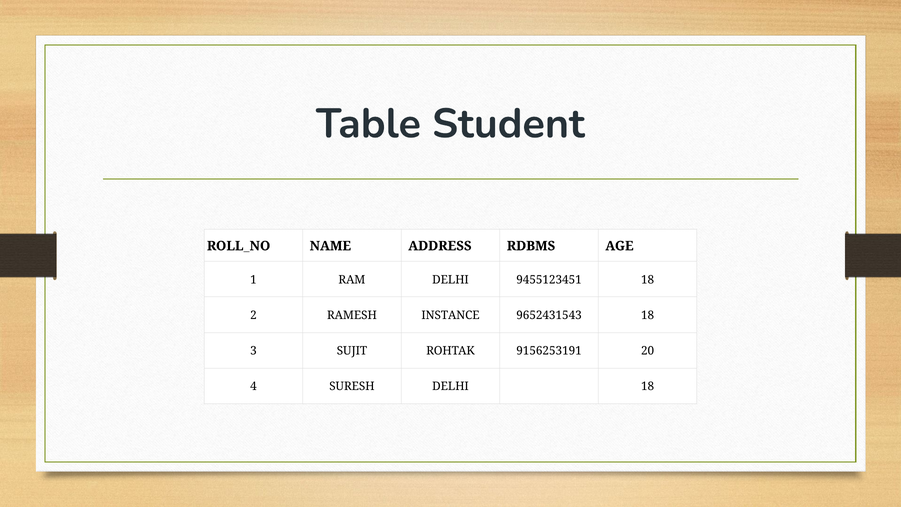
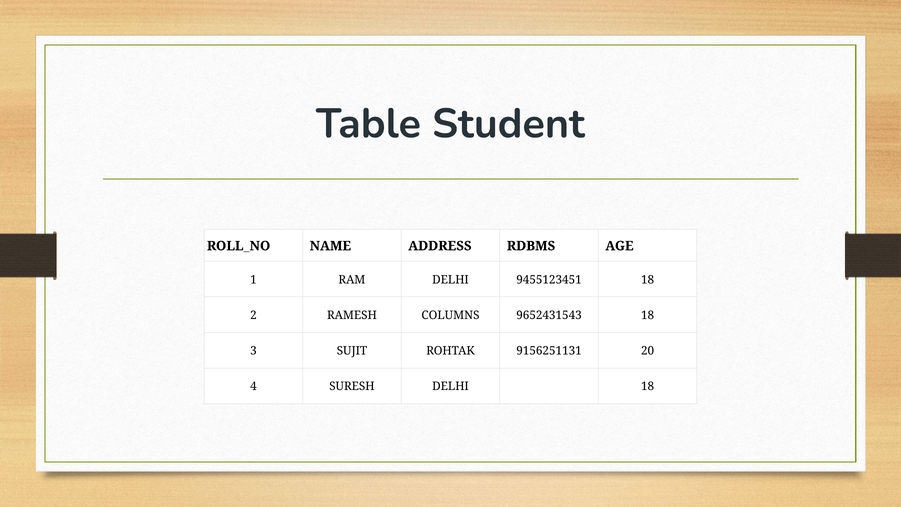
INSTANCE: INSTANCE -> COLUMNS
9156253191: 9156253191 -> 9156251131
